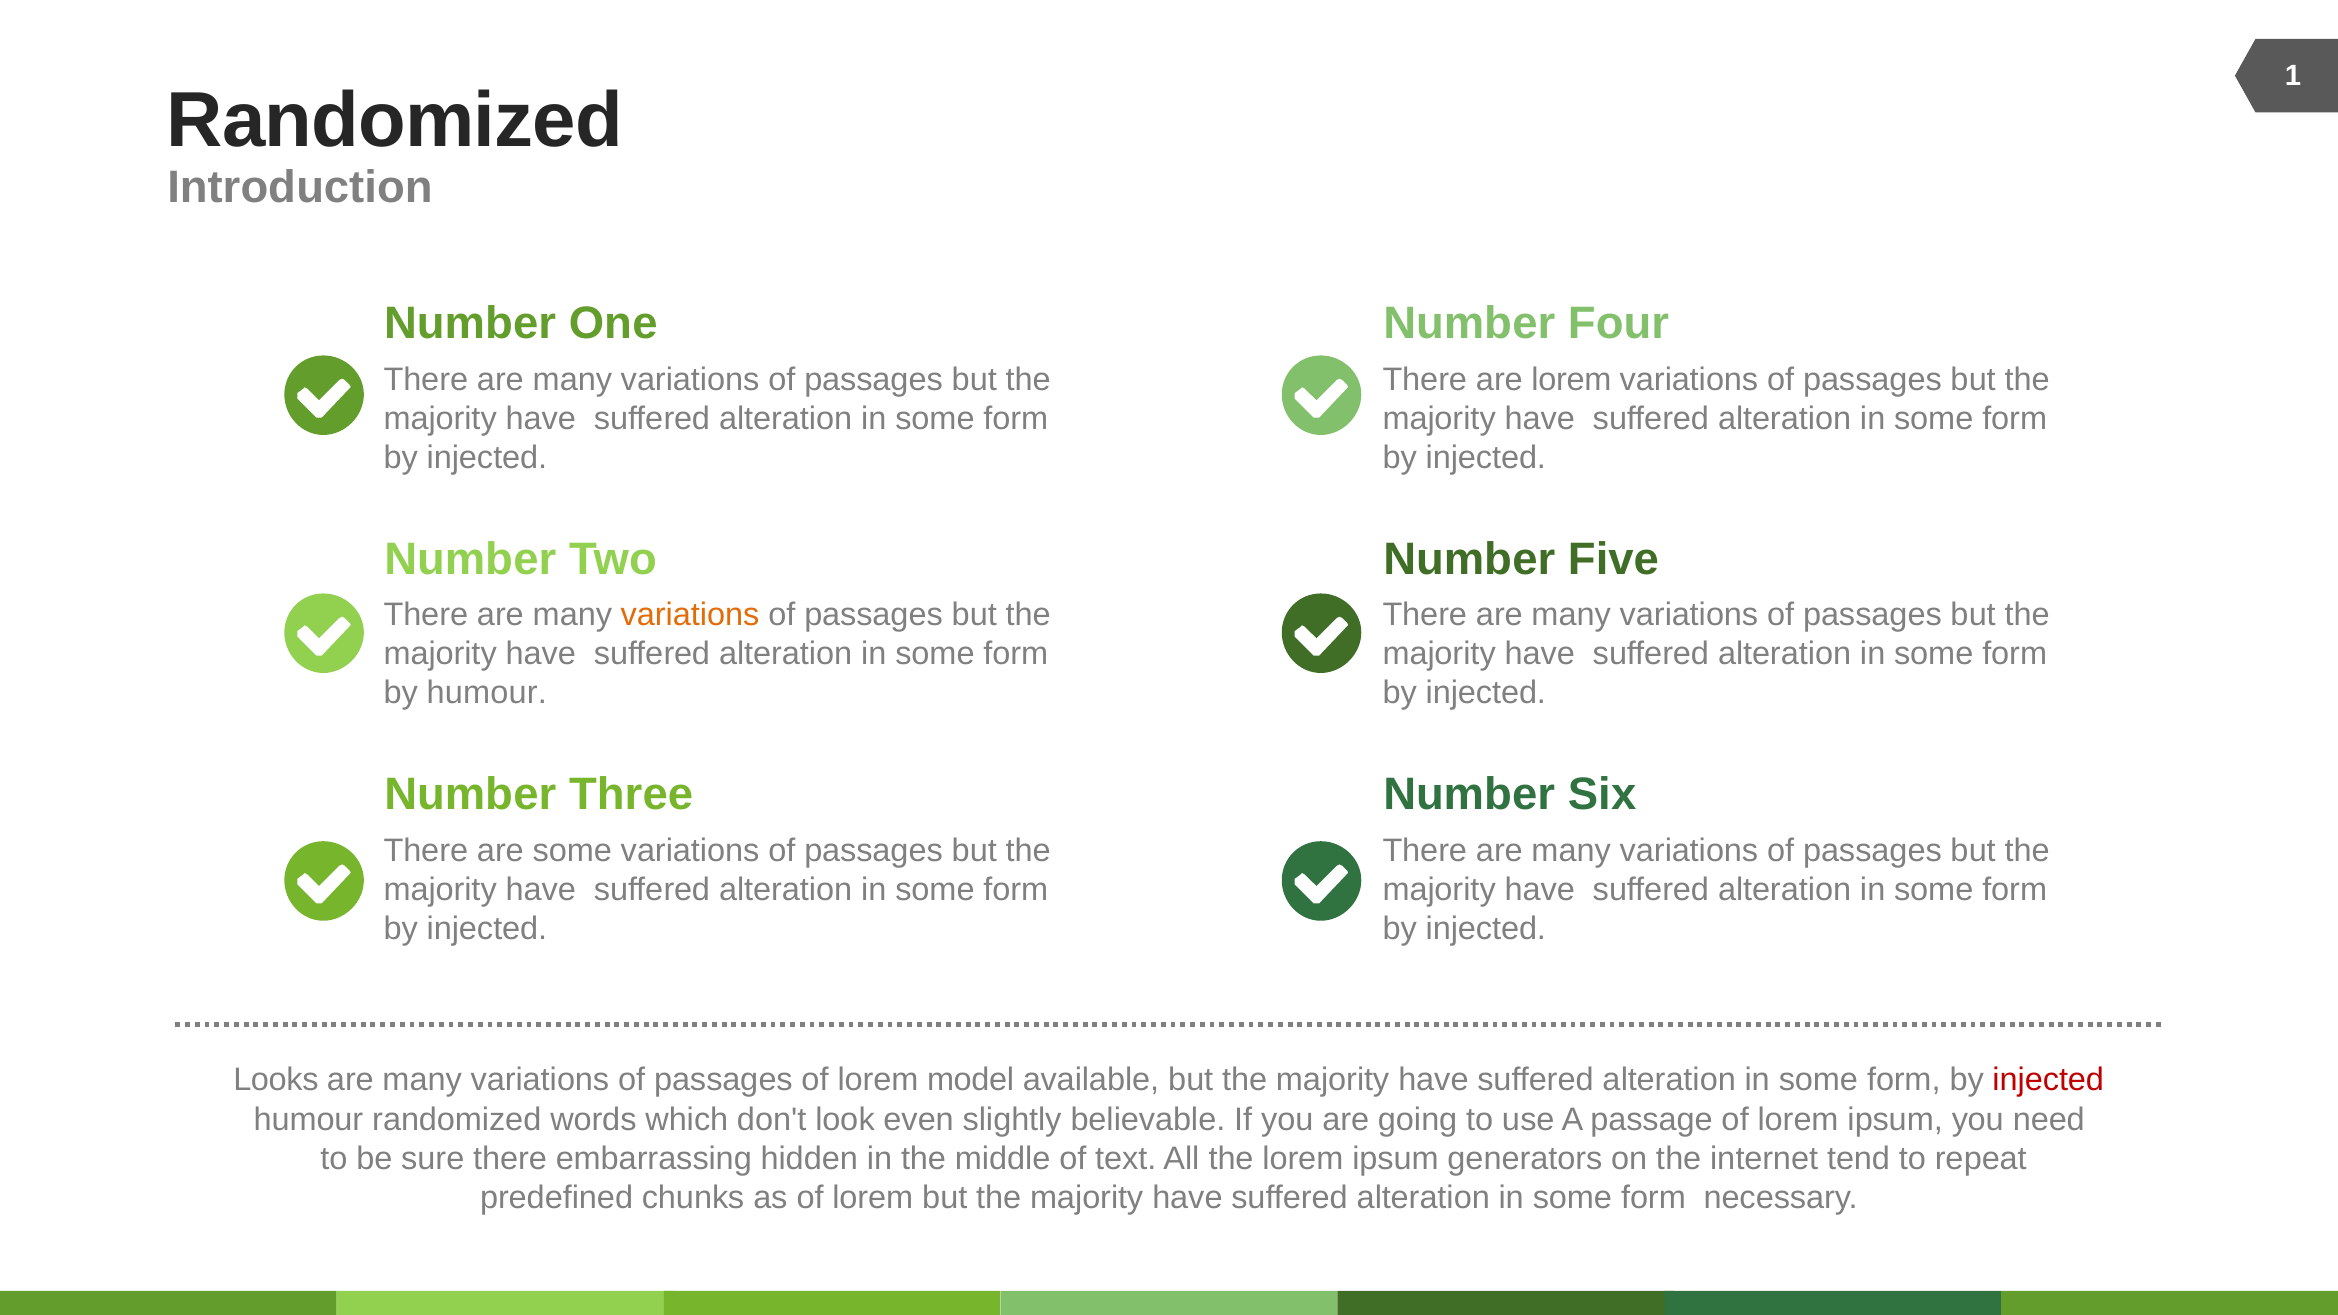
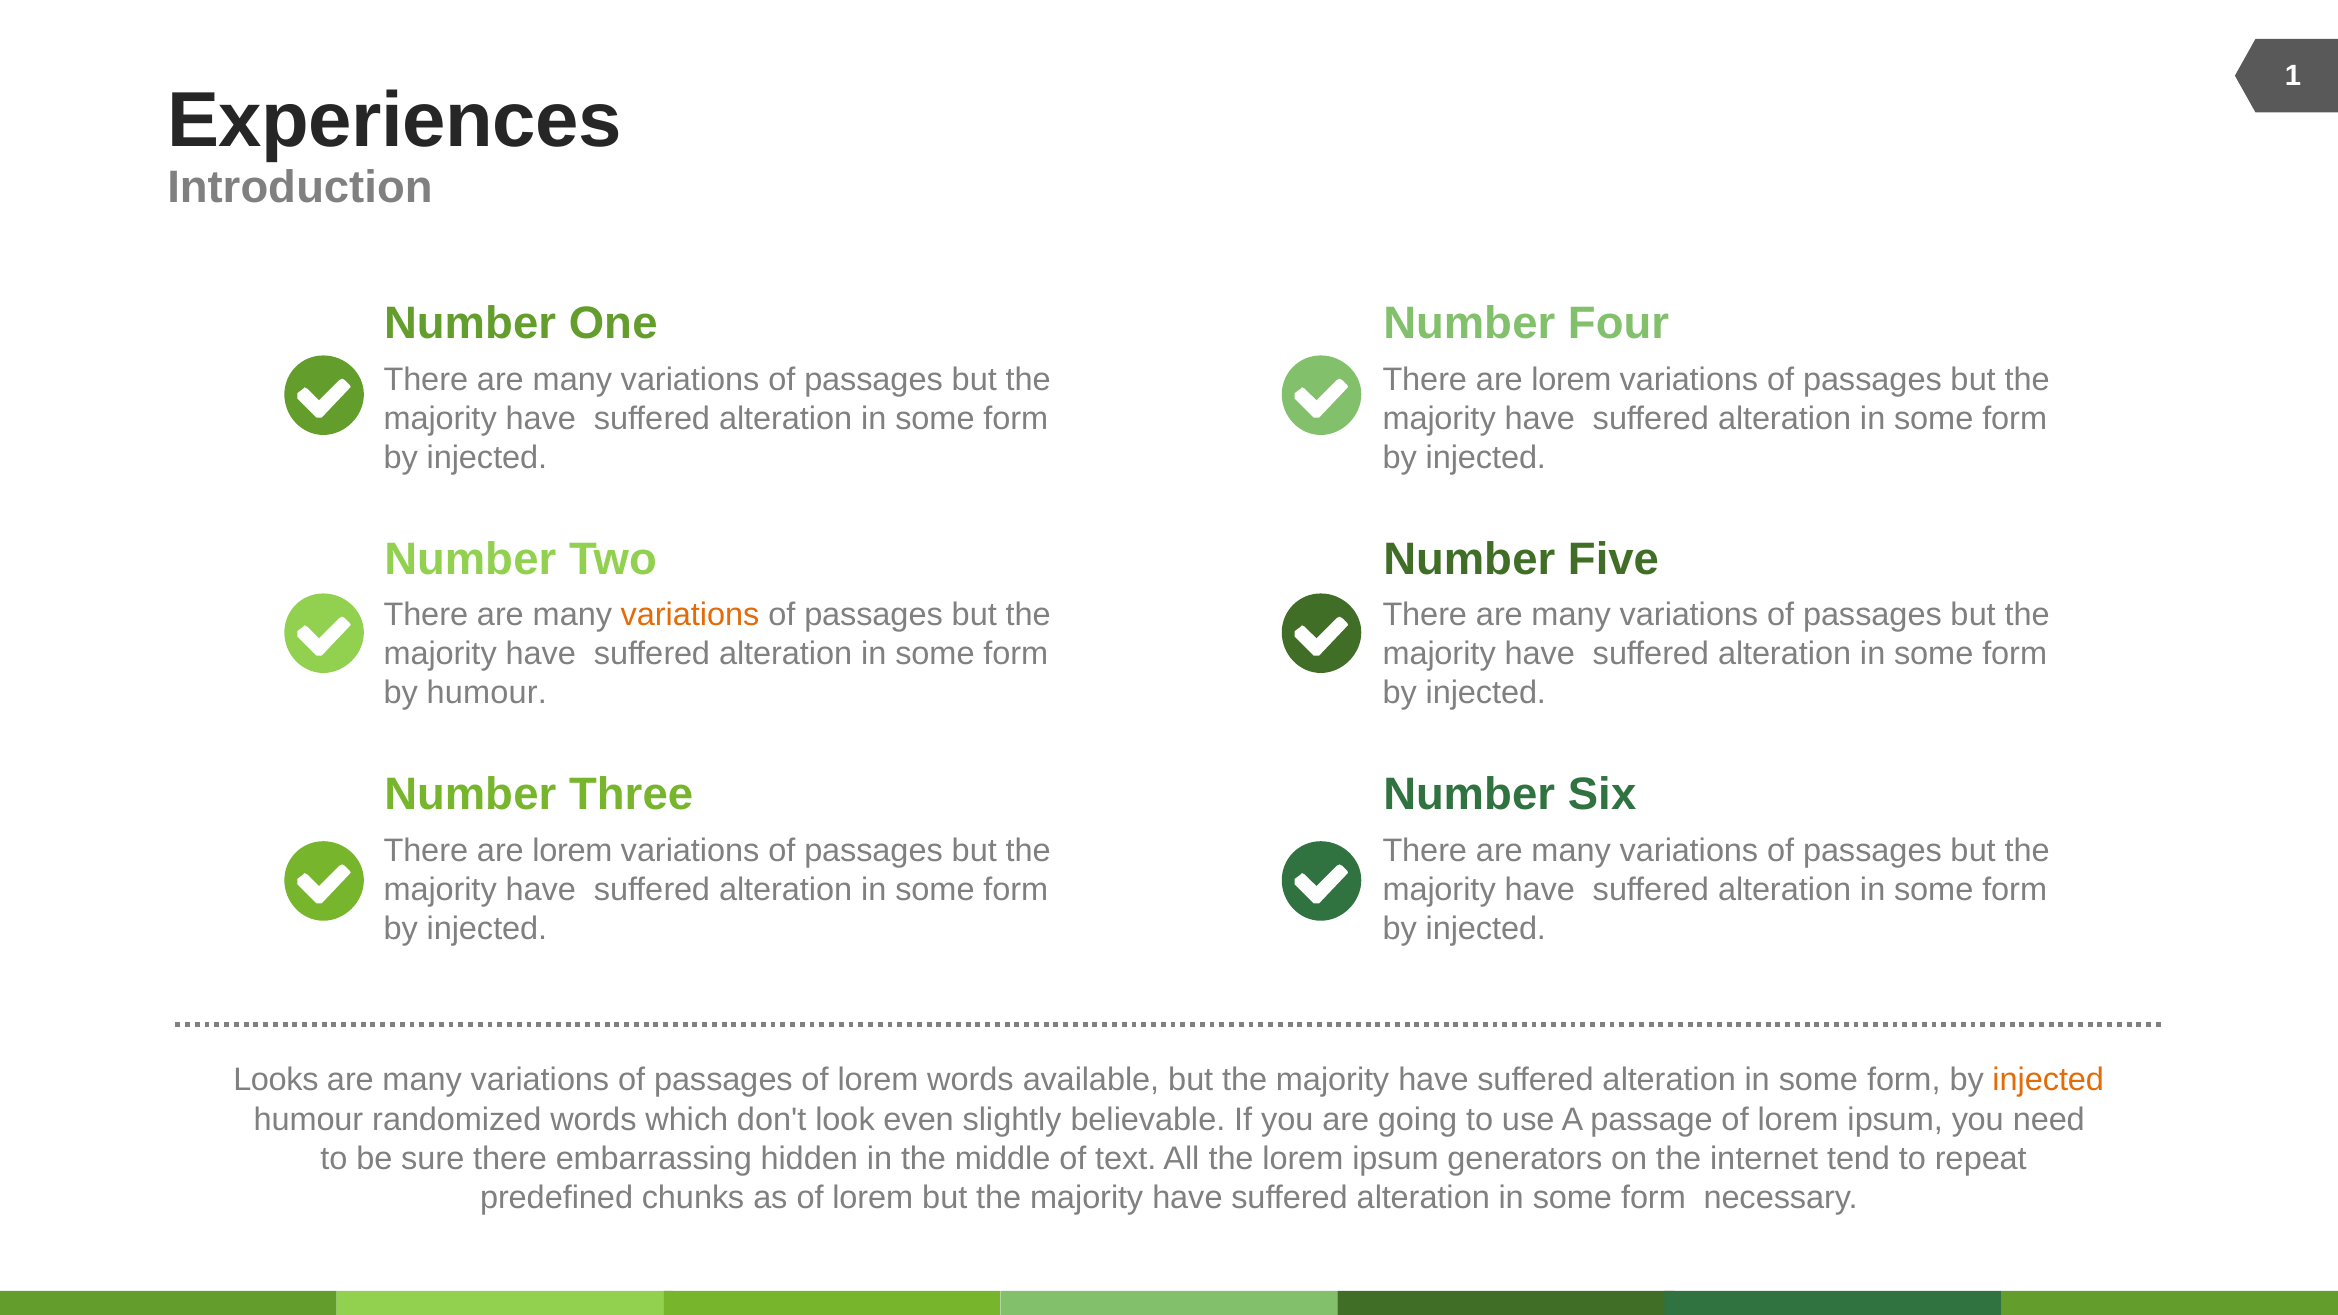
Randomized at (395, 121): Randomized -> Experiences
some at (572, 851): some -> lorem
lorem model: model -> words
injected at (2048, 1080) colour: red -> orange
